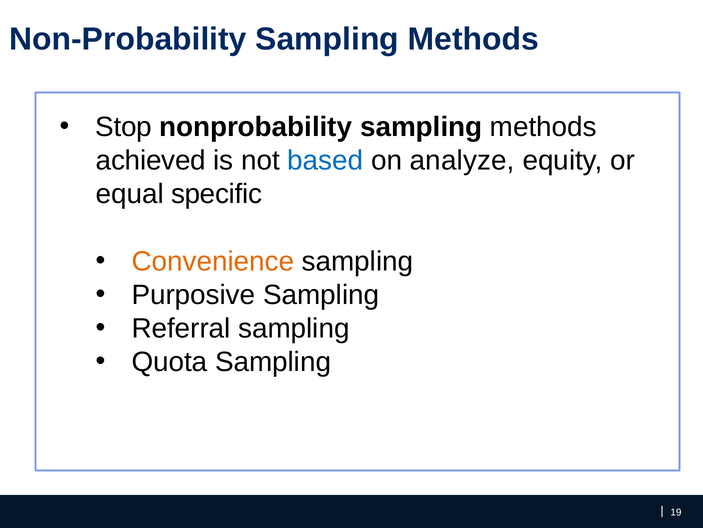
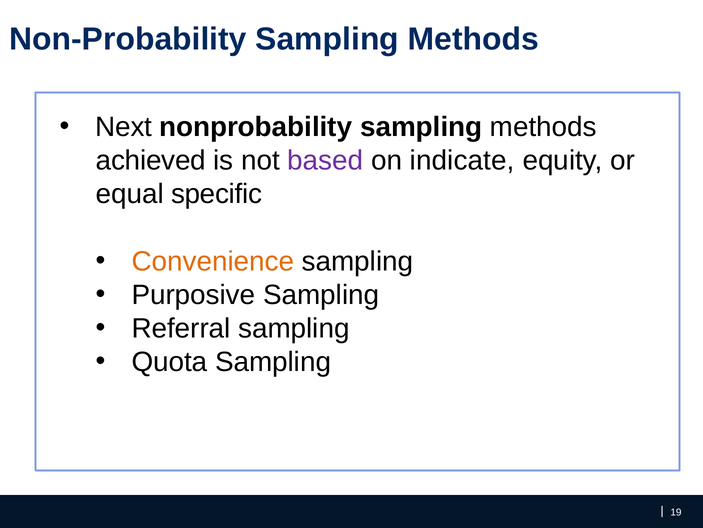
Stop: Stop -> Next
based colour: blue -> purple
analyze: analyze -> indicate
